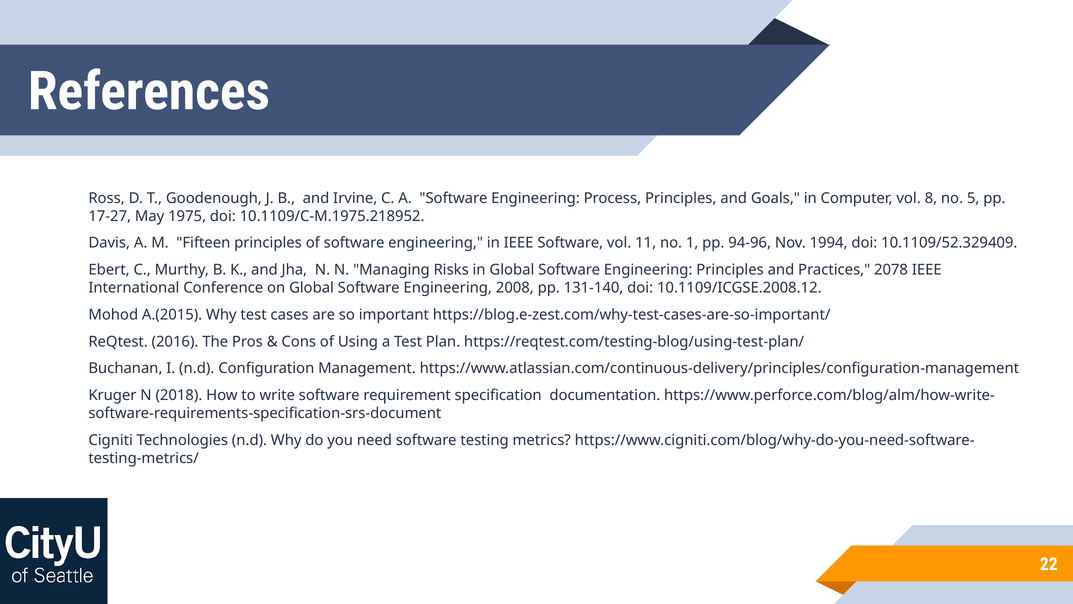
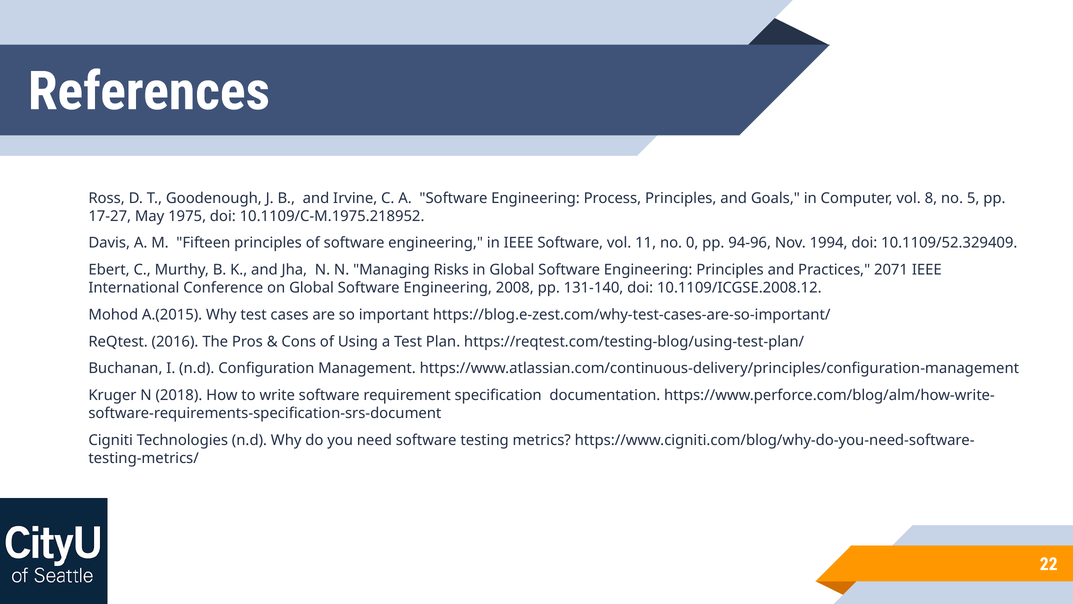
1: 1 -> 0
2078: 2078 -> 2071
